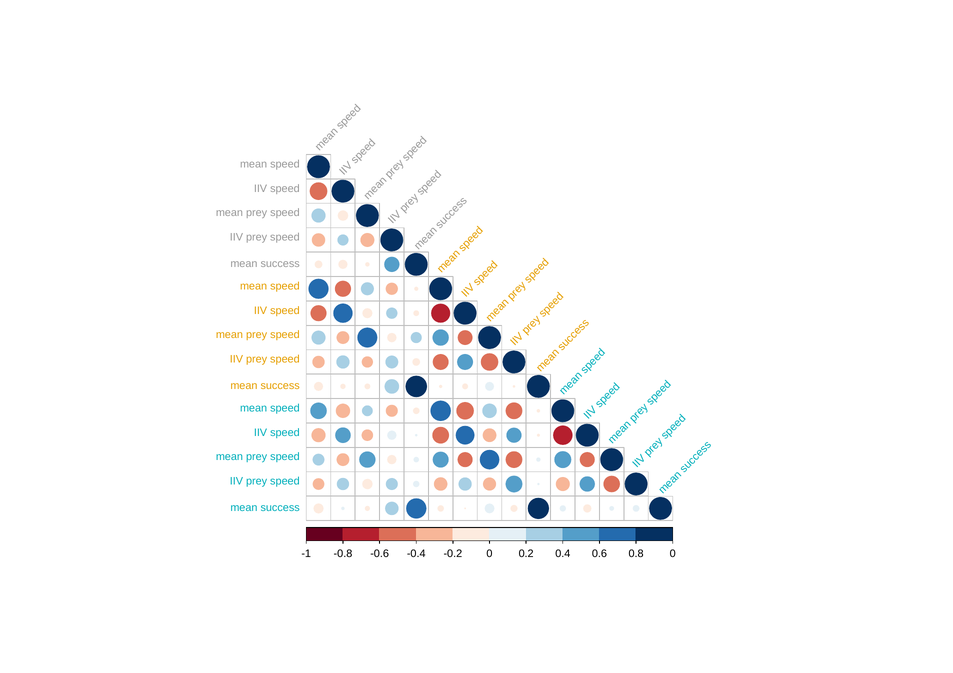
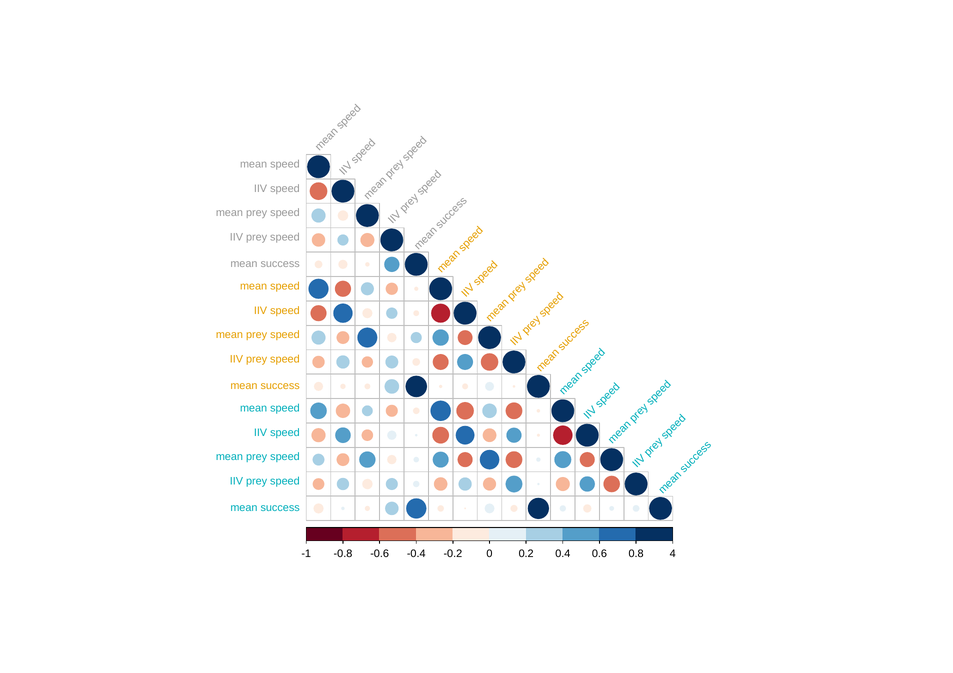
0.8 0: 0 -> 4
